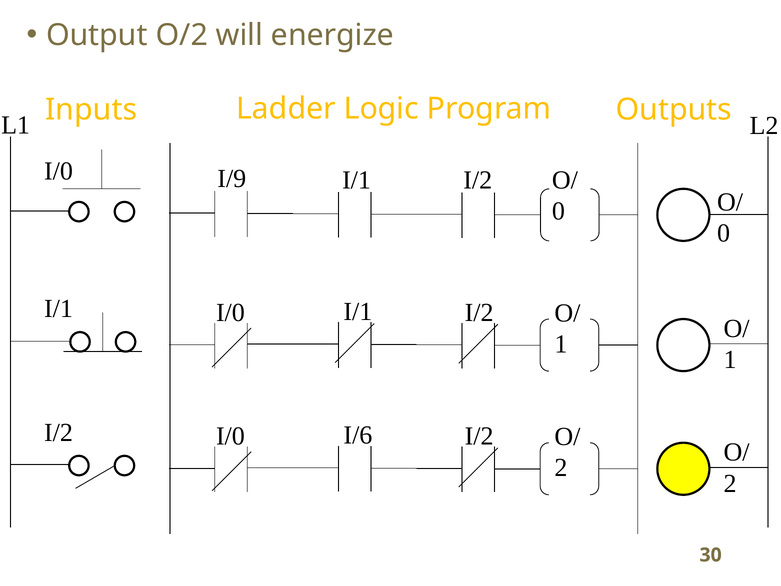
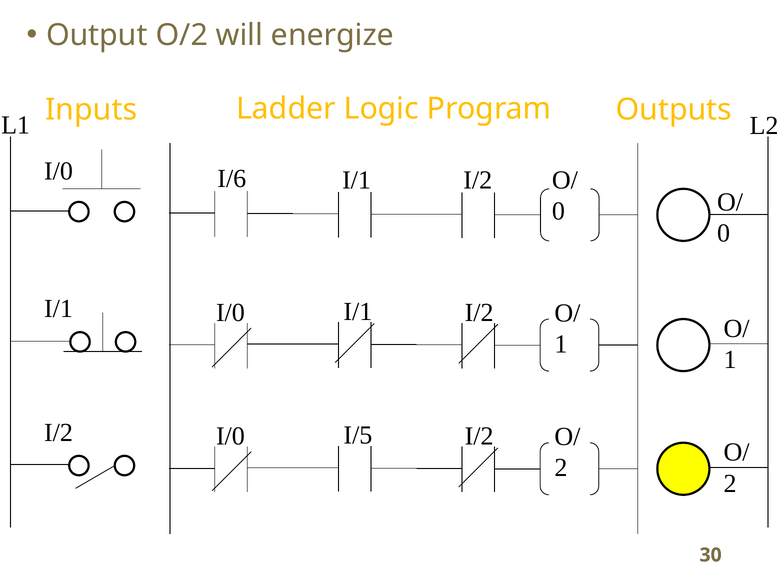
I/9: I/9 -> I/6
I/6: I/6 -> I/5
